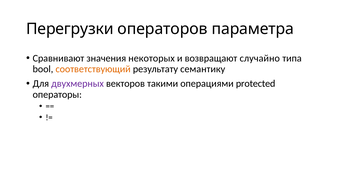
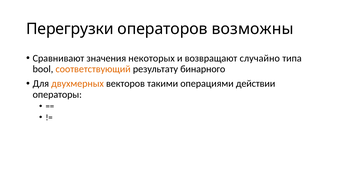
параметра: параметра -> возможны
семантику: семантику -> бинарного
двухмерных colour: purple -> orange
protected: protected -> действии
